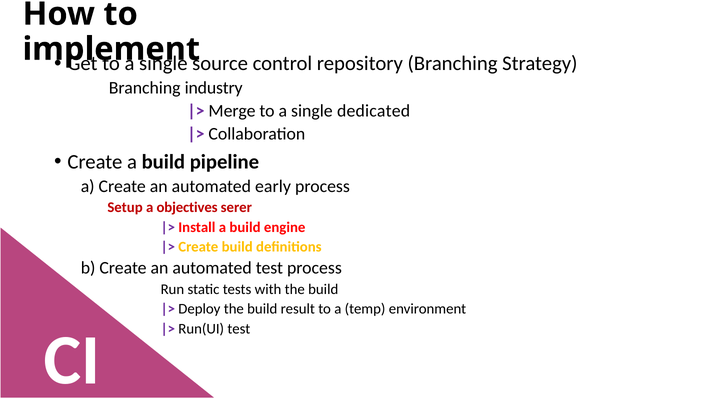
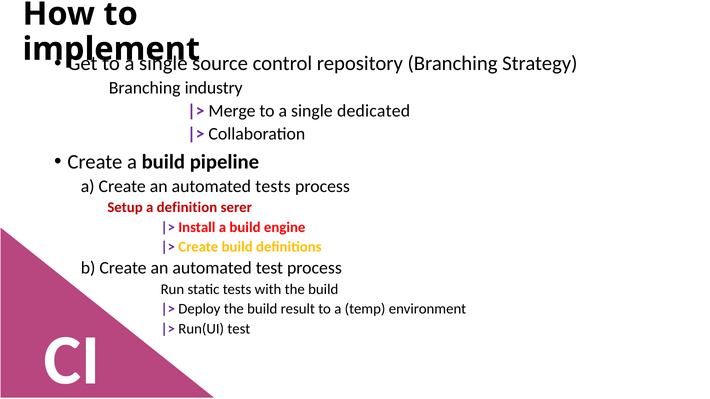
automated early: early -> tests
objectives: objectives -> definition
